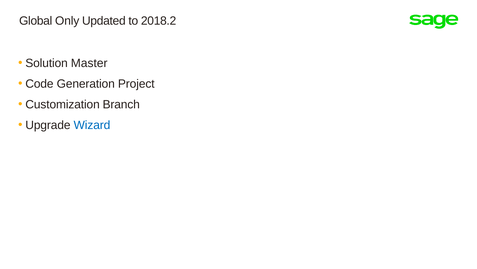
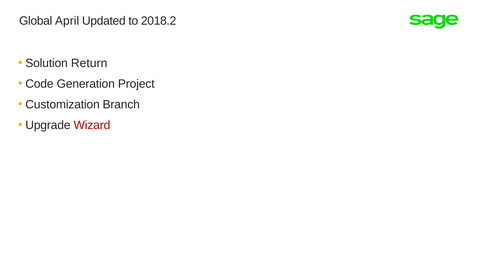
Only: Only -> April
Master: Master -> Return
Wizard colour: blue -> red
